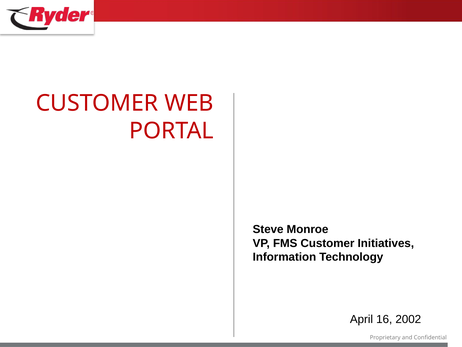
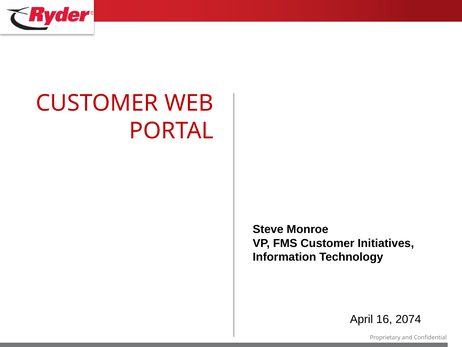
2002: 2002 -> 2074
